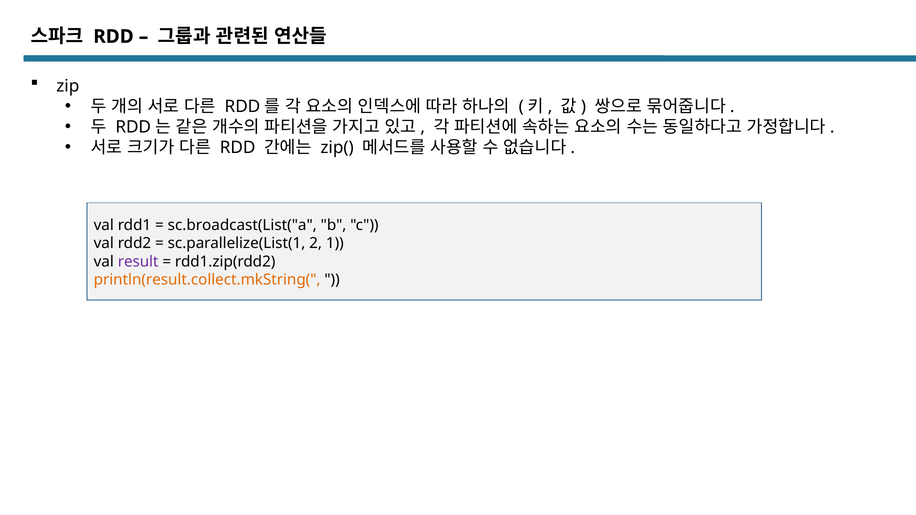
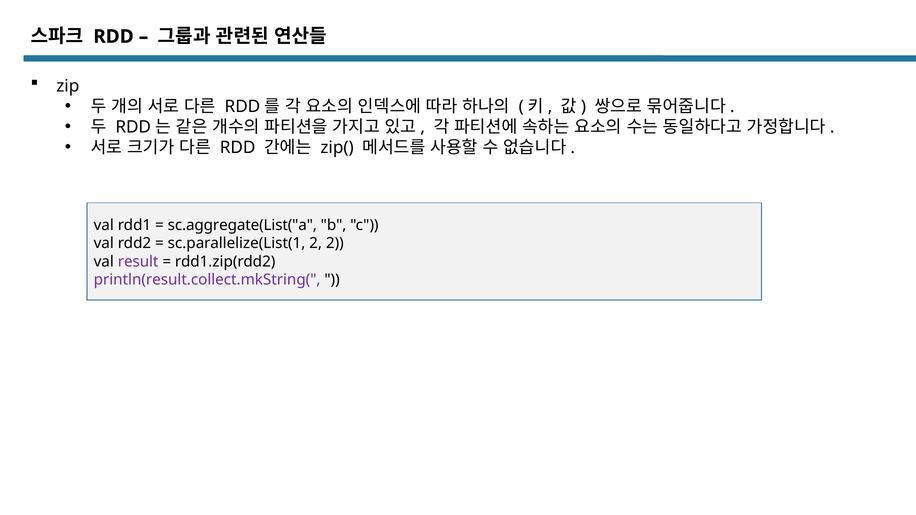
sc.broadcast(List("a: sc.broadcast(List("a -> sc.aggregate(List("a
2 1: 1 -> 2
println(result.collect.mkString( colour: orange -> purple
